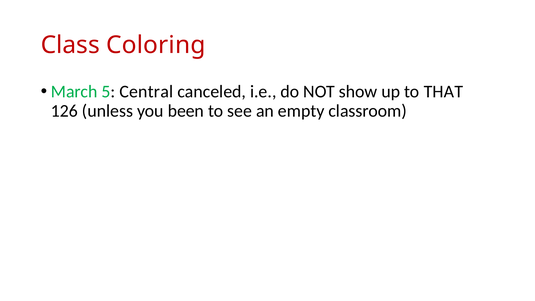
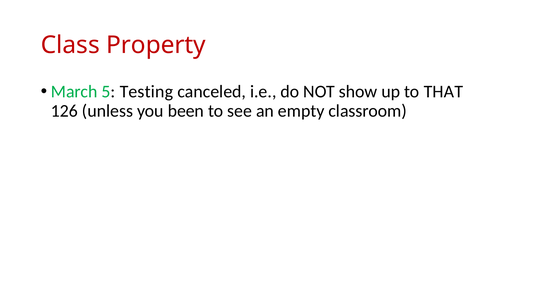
Coloring: Coloring -> Property
Central: Central -> Testing
